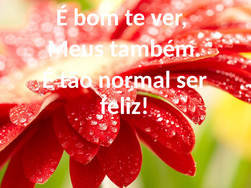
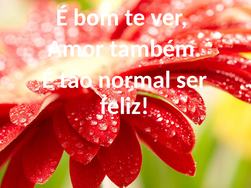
Meus: Meus -> Amor
